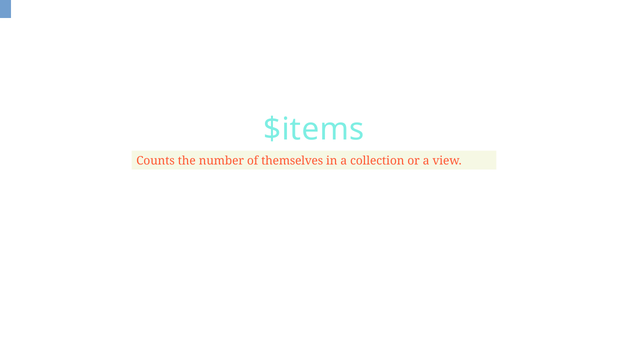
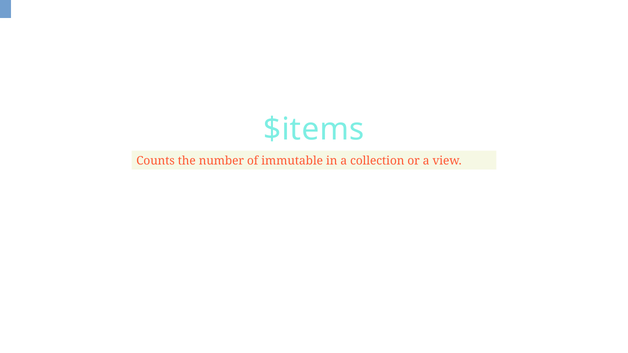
themselves: themselves -> immutable
